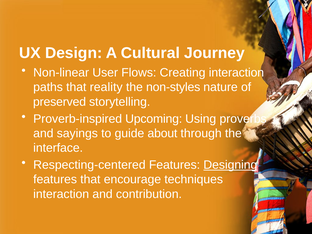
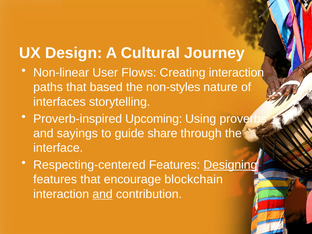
reality: reality -> based
preserved: preserved -> interfaces
about: about -> share
techniques: techniques -> blockchain
and at (103, 194) underline: none -> present
